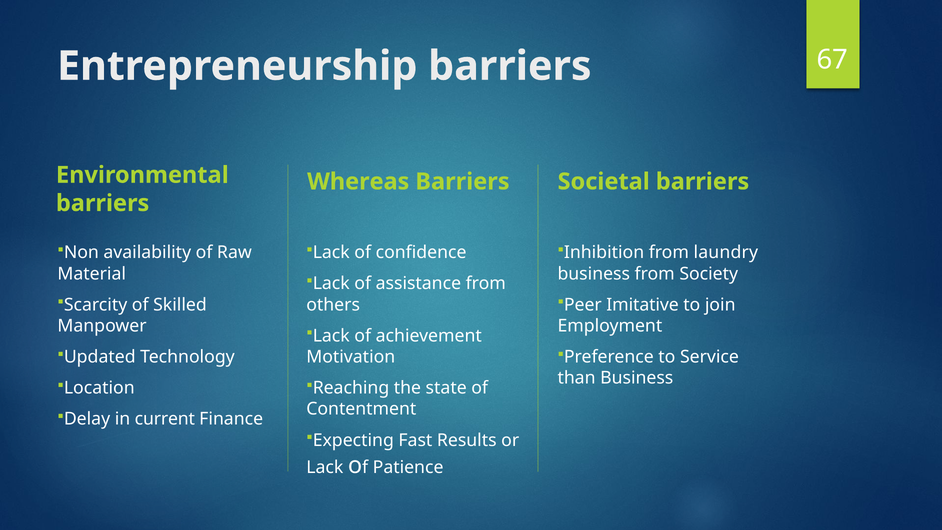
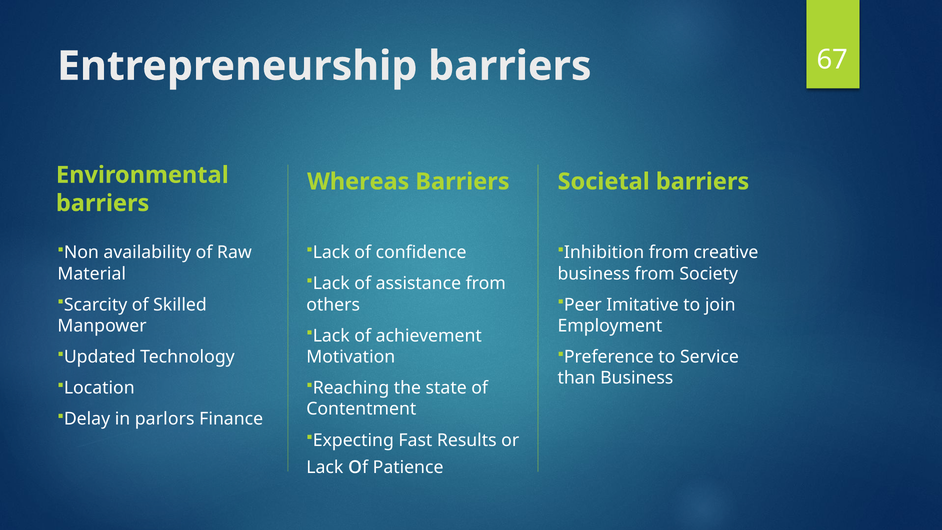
laundry: laundry -> creative
current: current -> parlors
